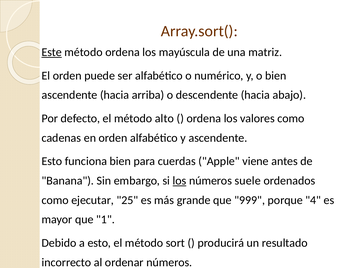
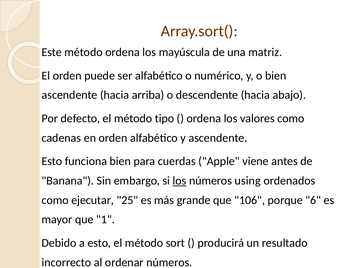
Este underline: present -> none
alto: alto -> tipo
suele: suele -> using
999: 999 -> 106
4: 4 -> 6
